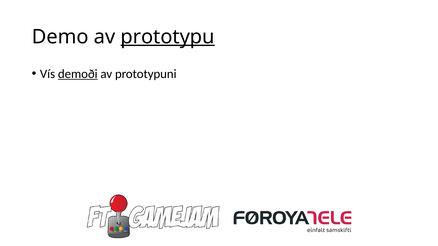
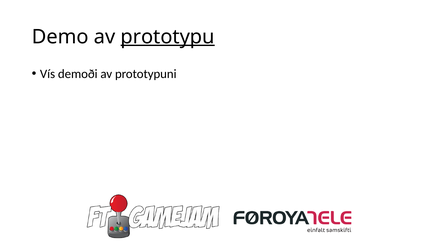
demoði underline: present -> none
